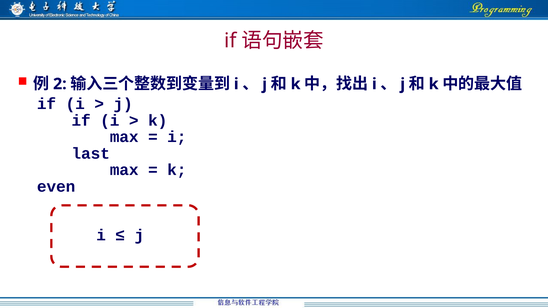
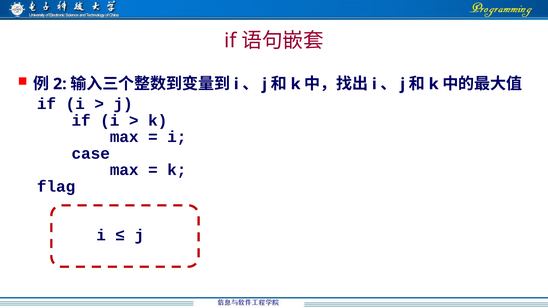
last: last -> case
even: even -> flag
